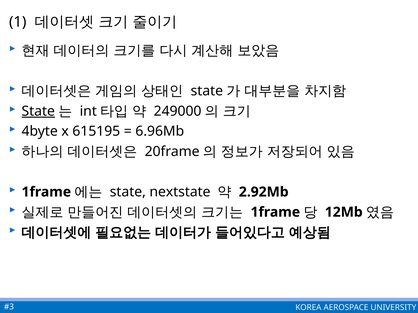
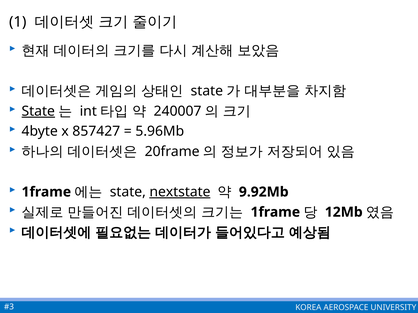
249000: 249000 -> 240007
615195: 615195 -> 857427
6.96Mb: 6.96Mb -> 5.96Mb
nextstate underline: none -> present
2.92Mb: 2.92Mb -> 9.92Mb
